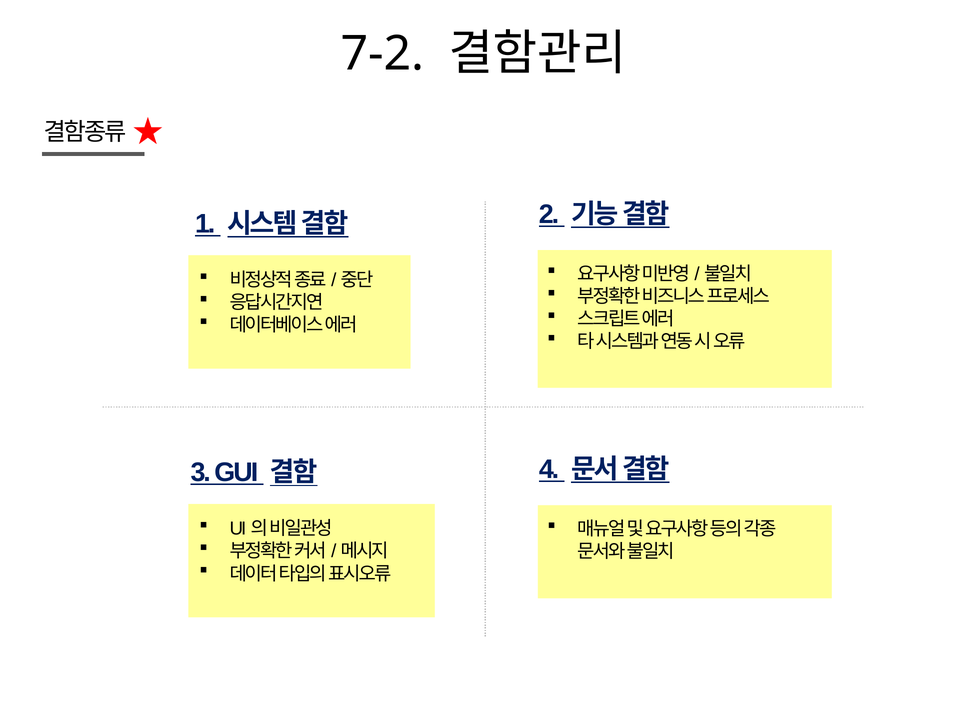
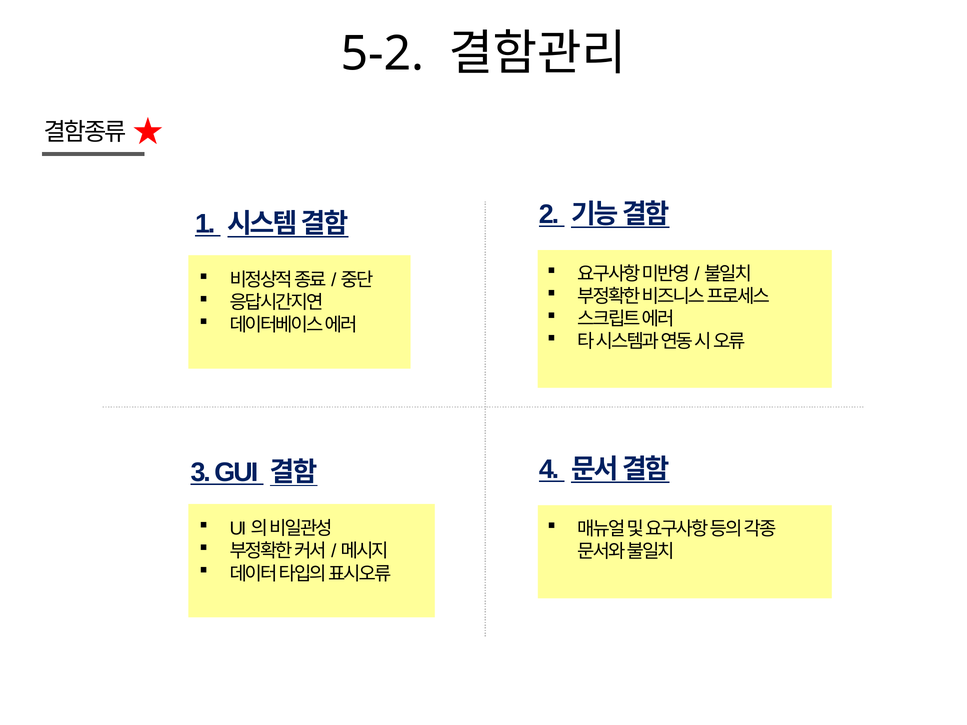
7-2: 7-2 -> 5-2
